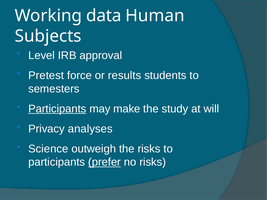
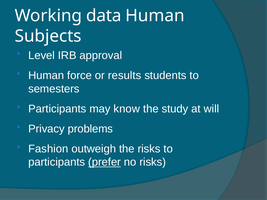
Pretest at (46, 76): Pretest -> Human
Participants at (57, 109) underline: present -> none
make: make -> know
analyses: analyses -> problems
Science: Science -> Fashion
